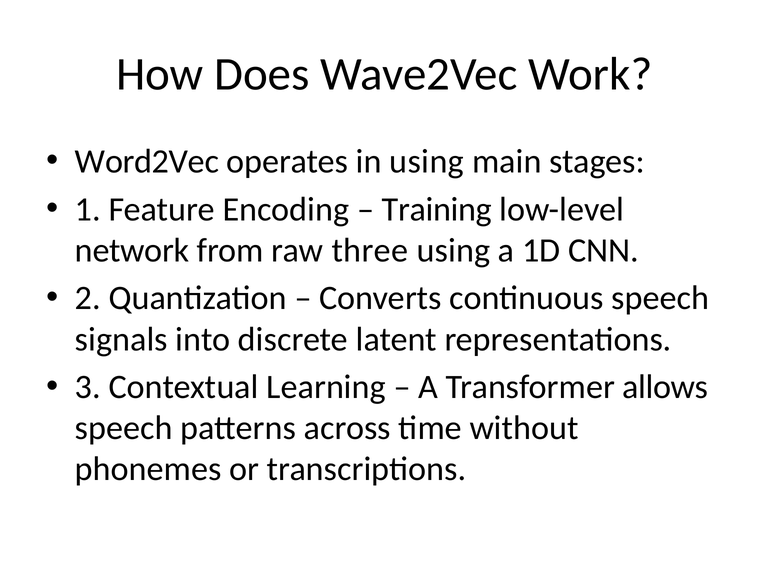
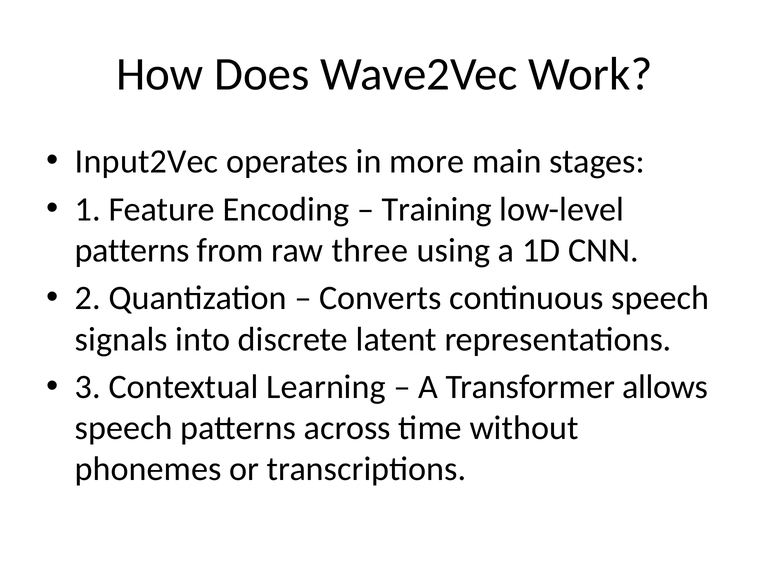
Word2Vec: Word2Vec -> Input2Vec
in using: using -> more
network at (132, 250): network -> patterns
